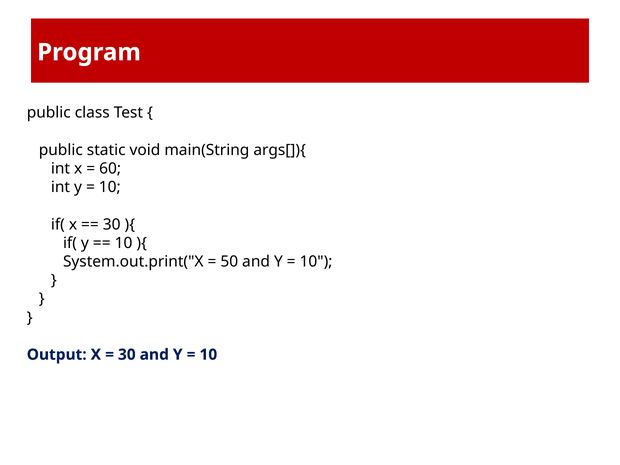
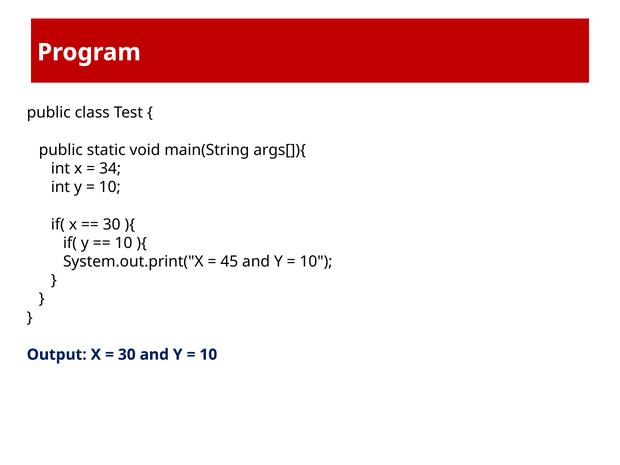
60: 60 -> 34
50: 50 -> 45
